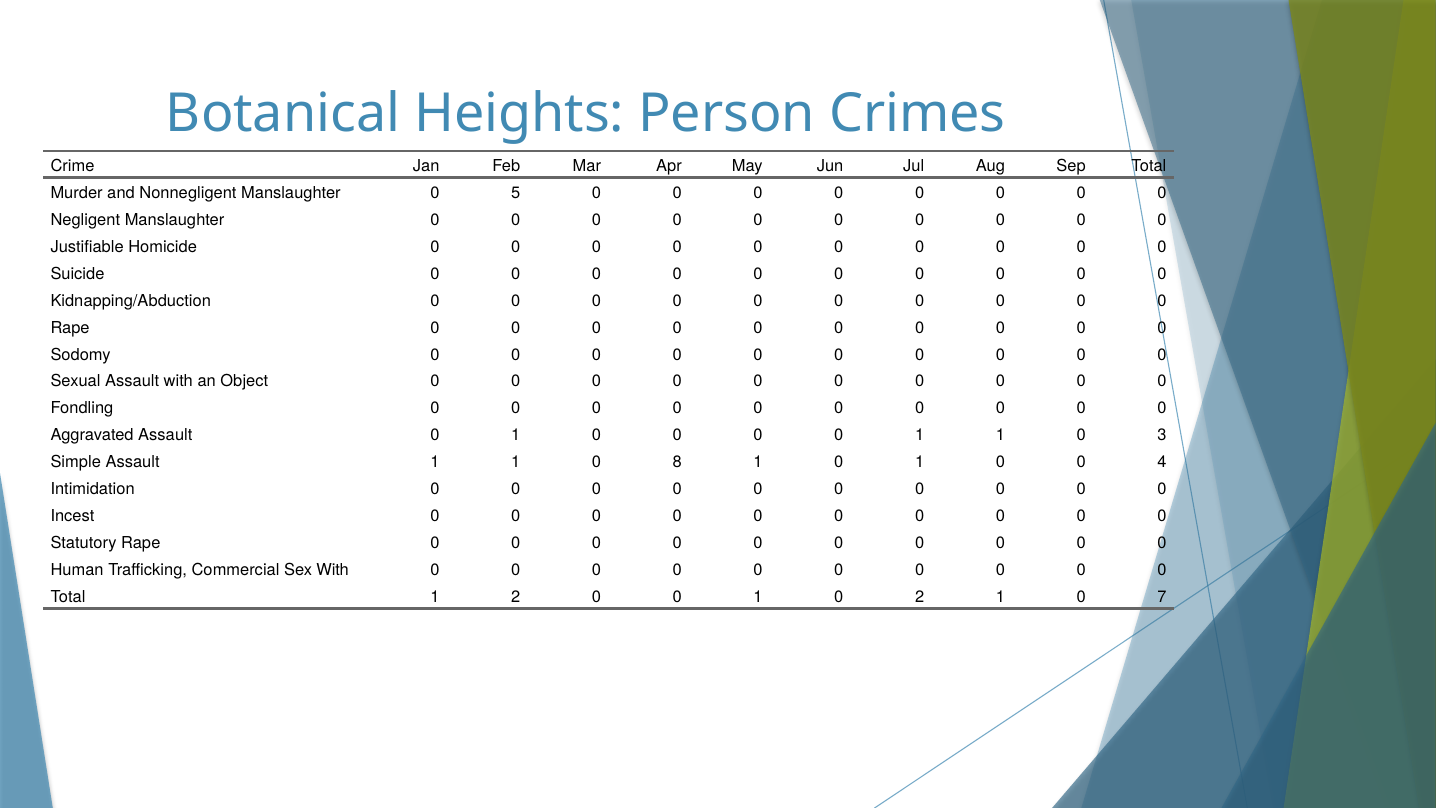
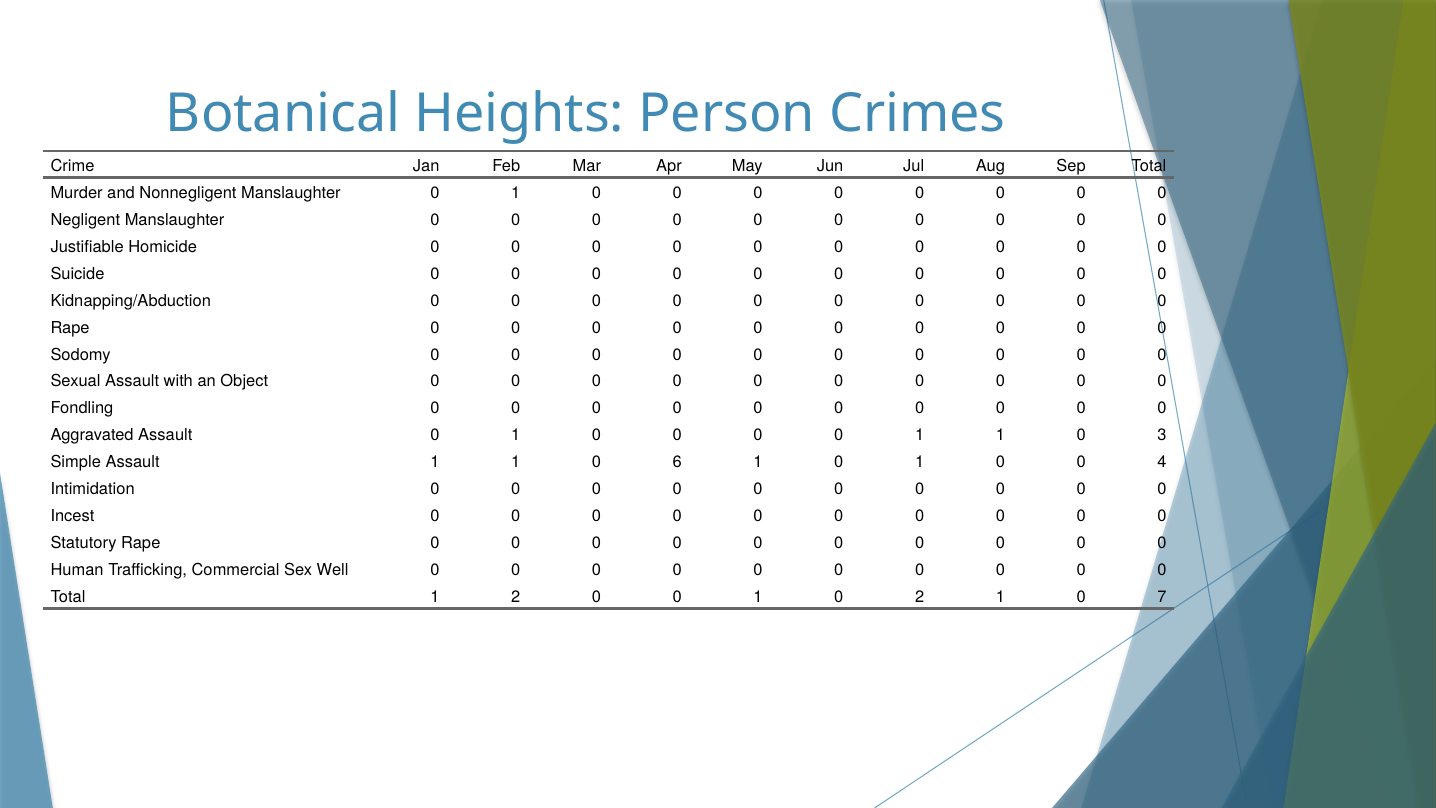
Manslaughter 0 5: 5 -> 1
8: 8 -> 6
Sex With: With -> Well
